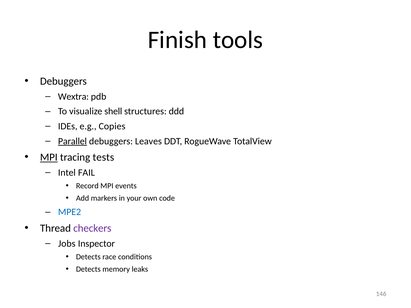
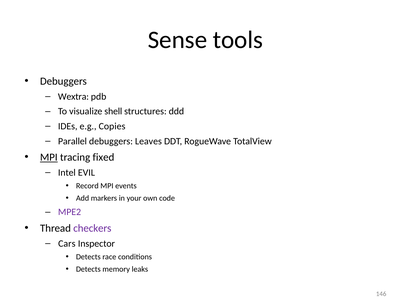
Finish: Finish -> Sense
Parallel underline: present -> none
tests: tests -> fixed
FAIL: FAIL -> EVIL
MPE2 colour: blue -> purple
Jobs: Jobs -> Cars
